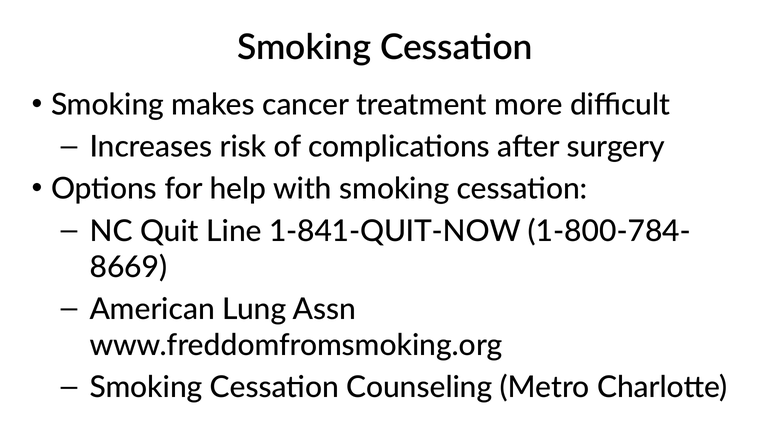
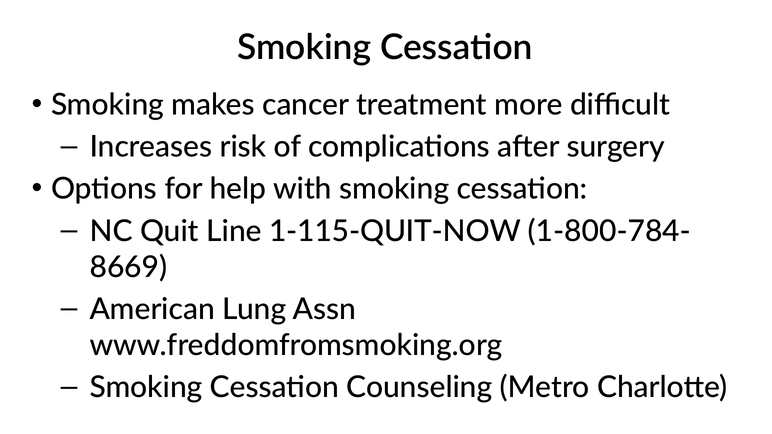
1-841-QUIT-NOW: 1-841-QUIT-NOW -> 1-115-QUIT-NOW
